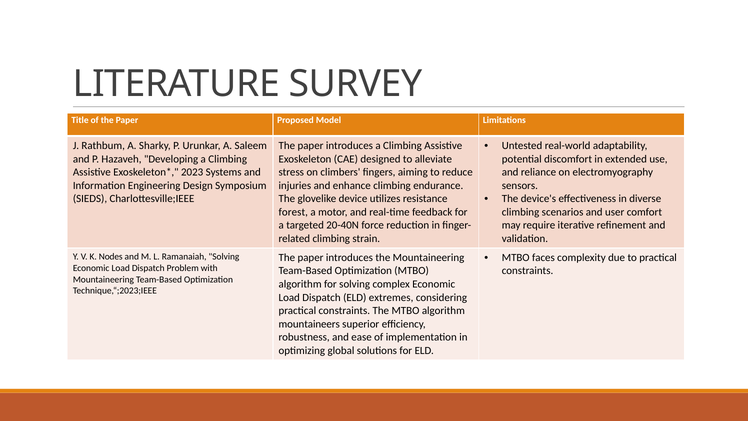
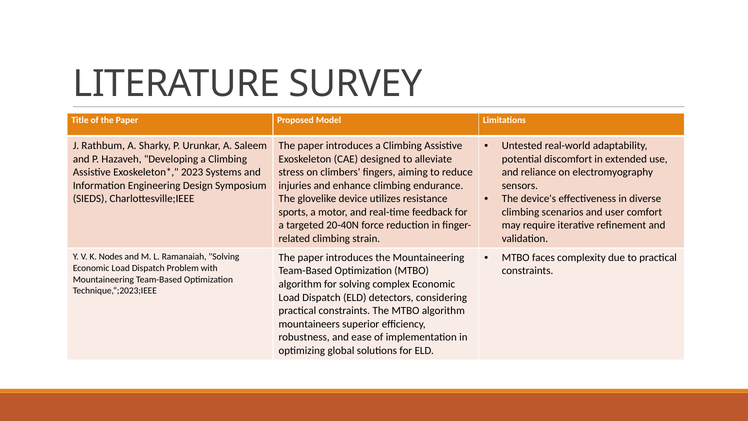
forest: forest -> sports
extremes: extremes -> detectors
